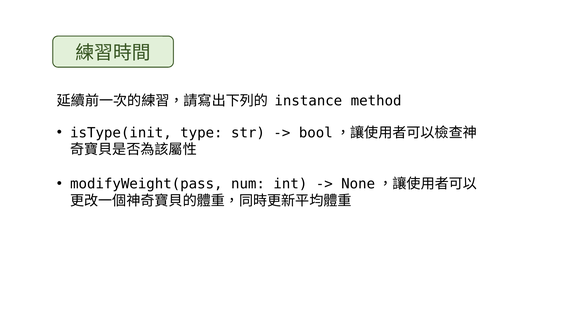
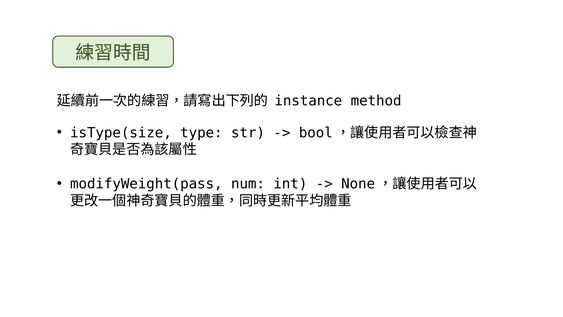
isType(init: isType(init -> isType(size
